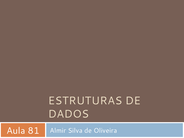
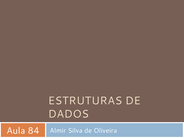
81: 81 -> 84
